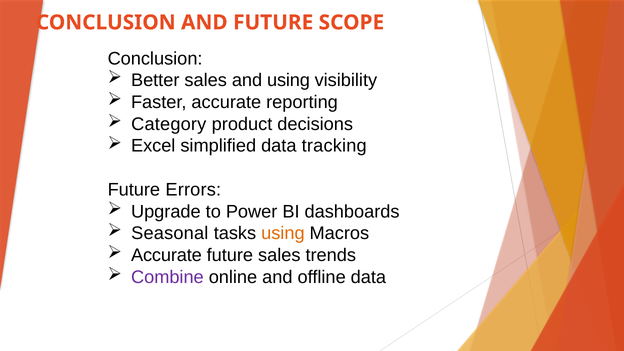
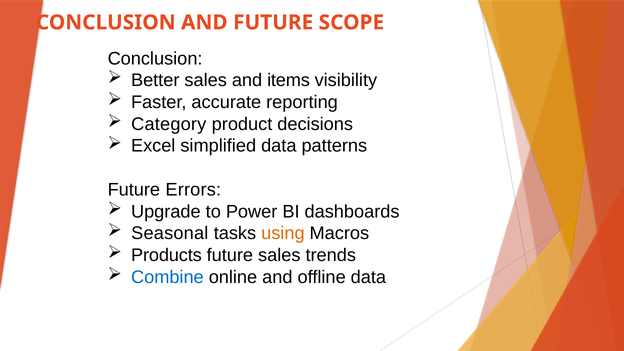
and using: using -> items
tracking: tracking -> patterns
Accurate at (166, 255): Accurate -> Products
Combine colour: purple -> blue
